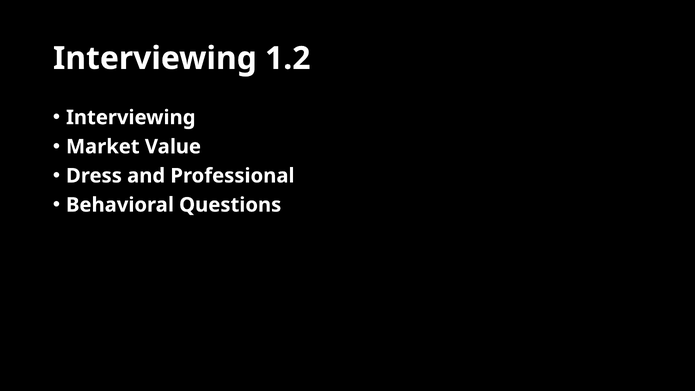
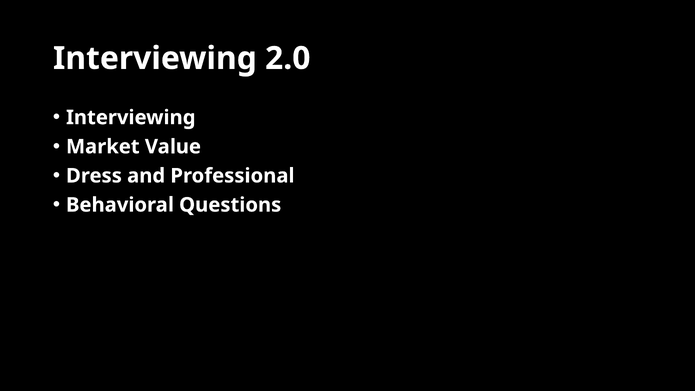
1.2: 1.2 -> 2.0
